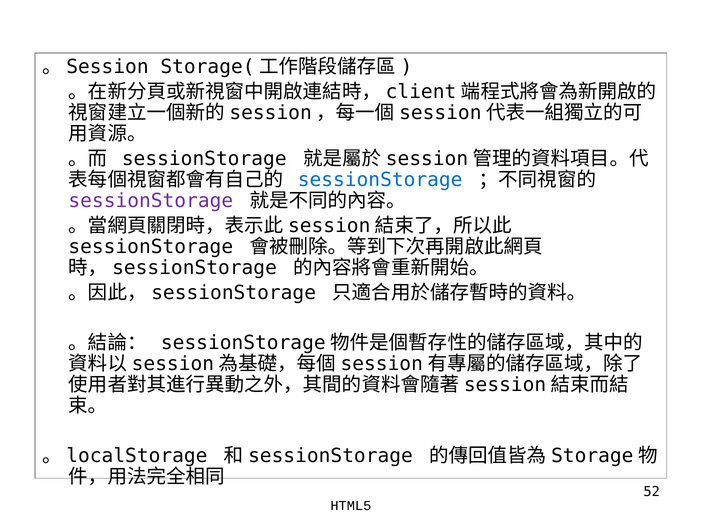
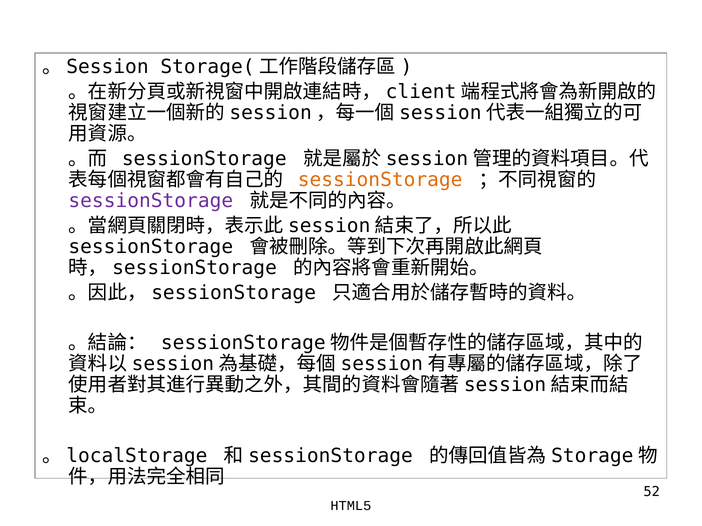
sessionStorage at (380, 180) colour: blue -> orange
